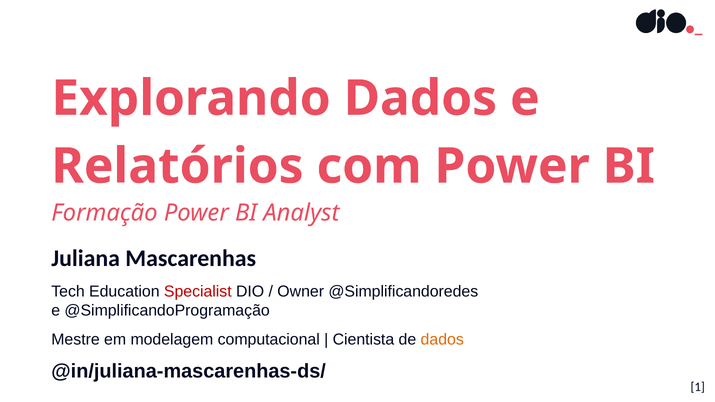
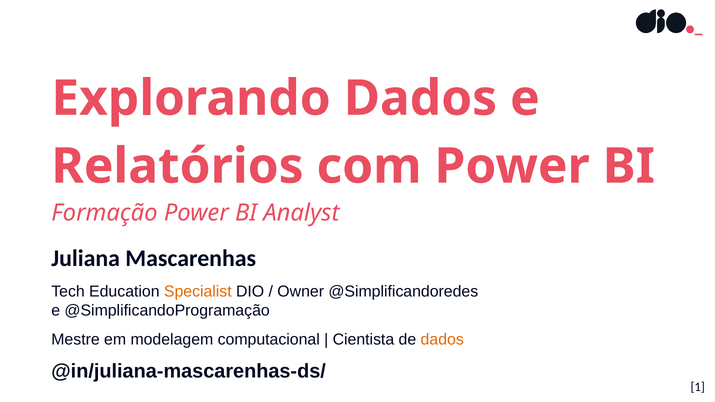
Specialist colour: red -> orange
